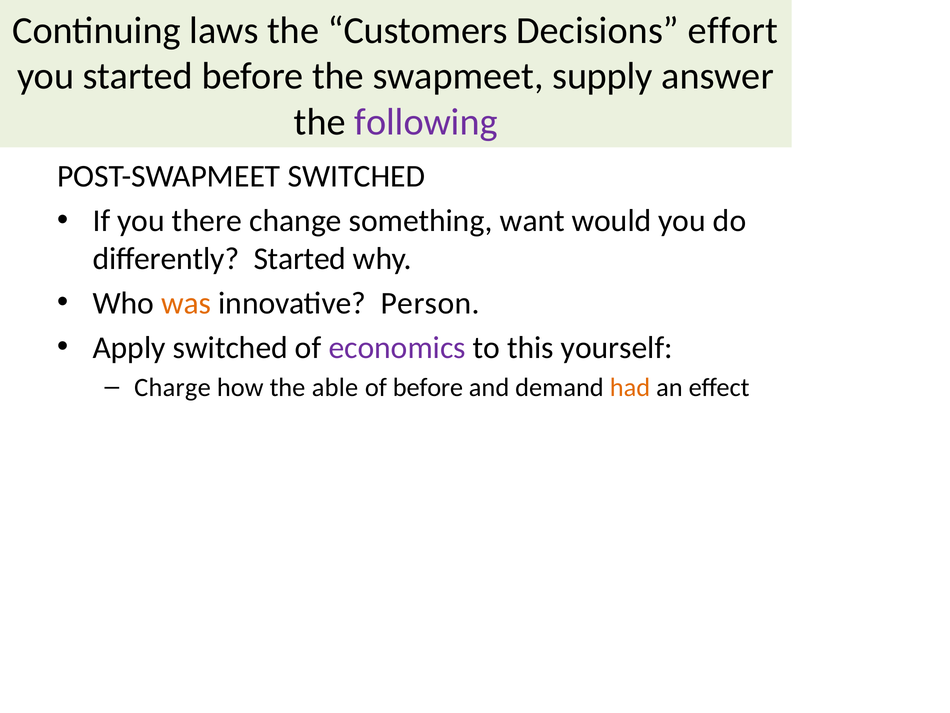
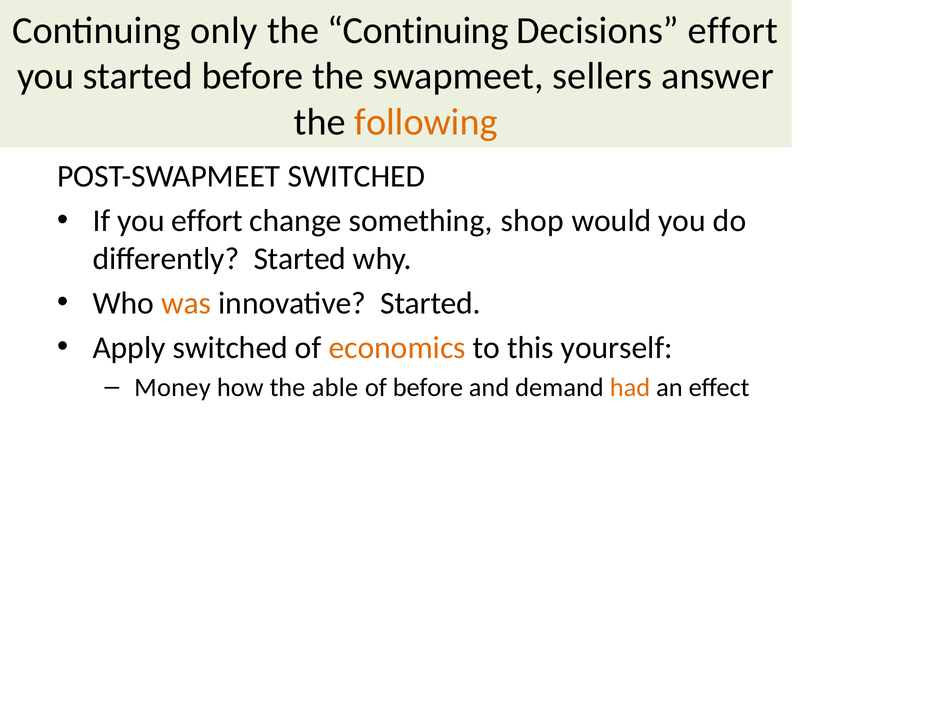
laws: laws -> only
the Customers: Customers -> Continuing
supply: supply -> sellers
following colour: purple -> orange
you there: there -> effort
want: want -> shop
innovative Person: Person -> Started
economics colour: purple -> orange
Charge: Charge -> Money
